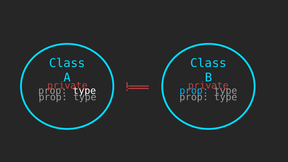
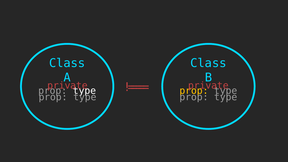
prop at (194, 91) colour: light blue -> yellow
